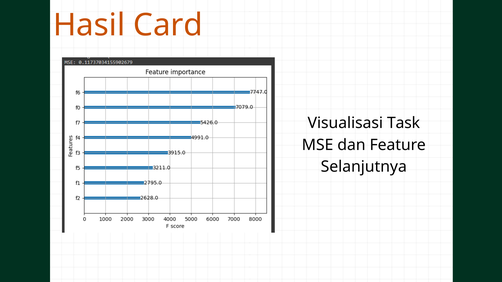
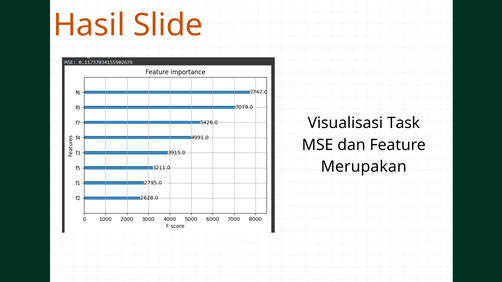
Card: Card -> Slide
Selanjutnya: Selanjutnya -> Merupakan
